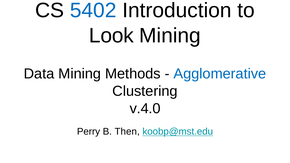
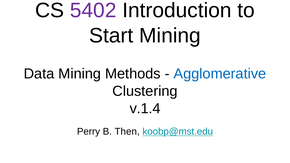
5402 colour: blue -> purple
Look: Look -> Start
v.4.0: v.4.0 -> v.1.4
